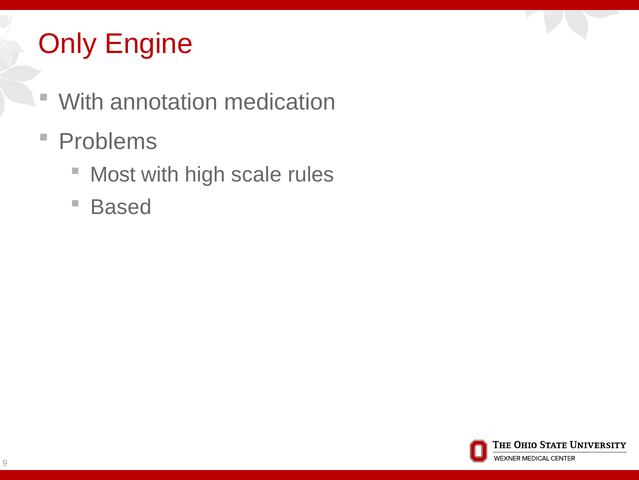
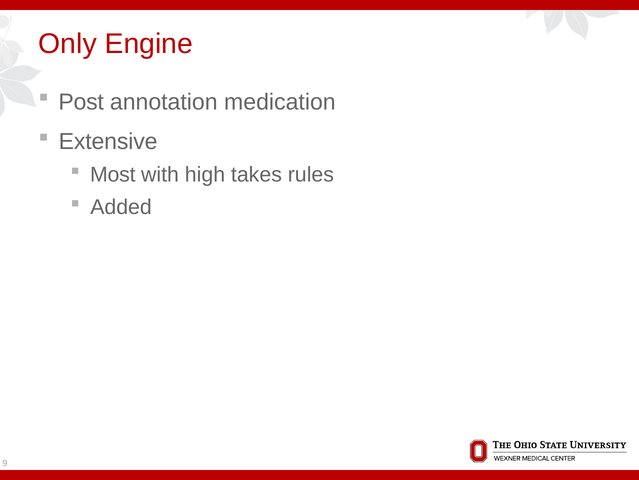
With at (81, 102): With -> Post
Problems: Problems -> Extensive
scale: scale -> takes
Based: Based -> Added
